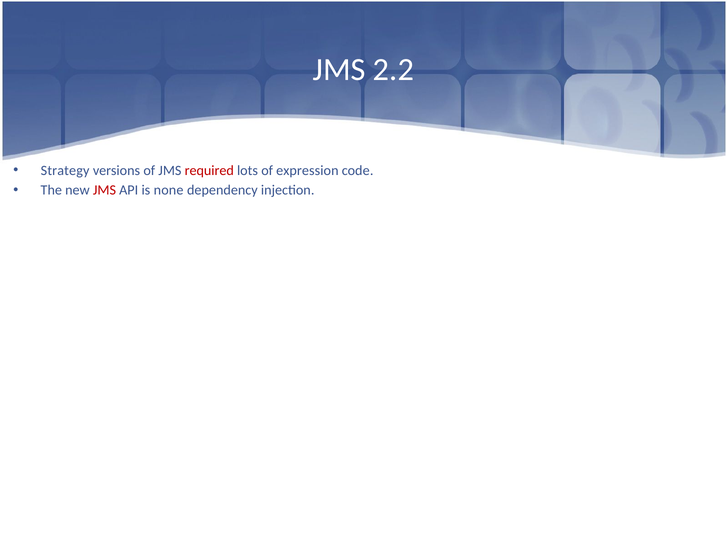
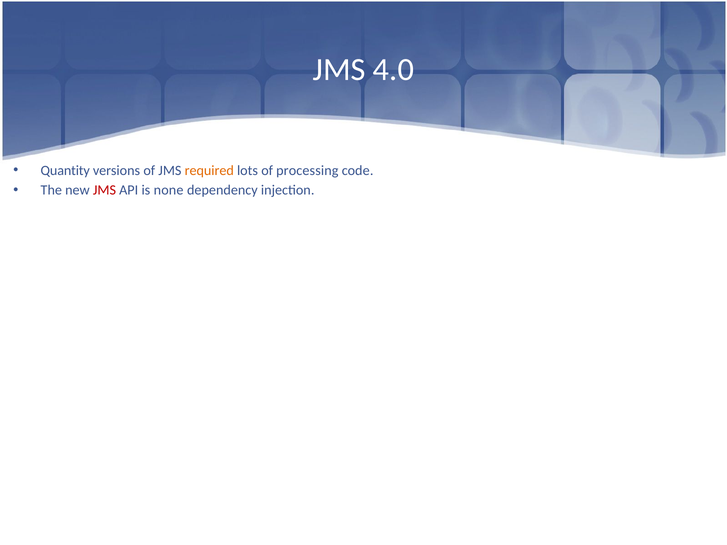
2.2: 2.2 -> 4.0
Strategy: Strategy -> Quantity
required colour: red -> orange
expression: expression -> processing
